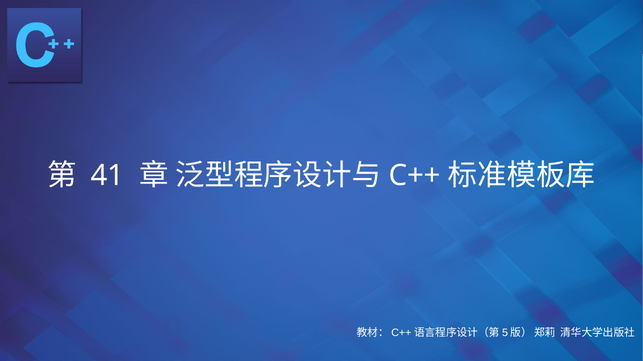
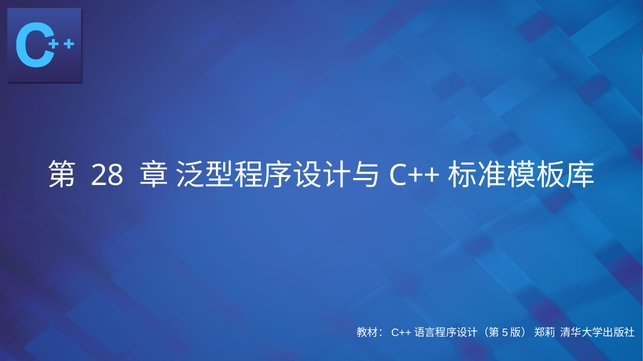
41: 41 -> 28
